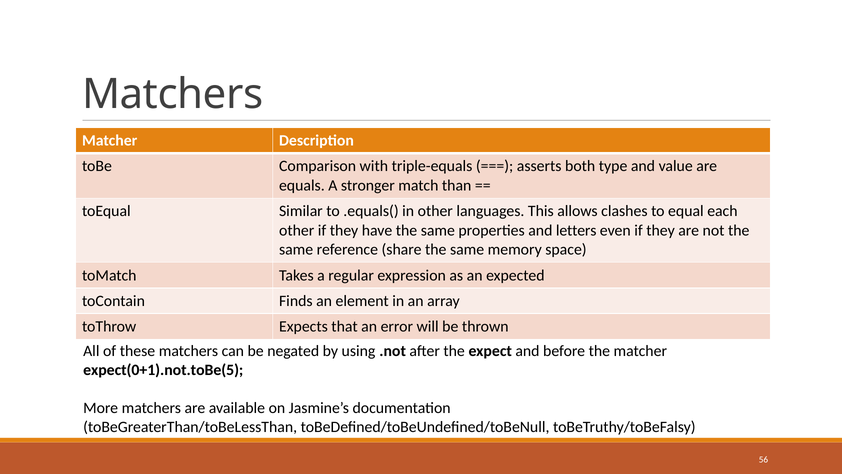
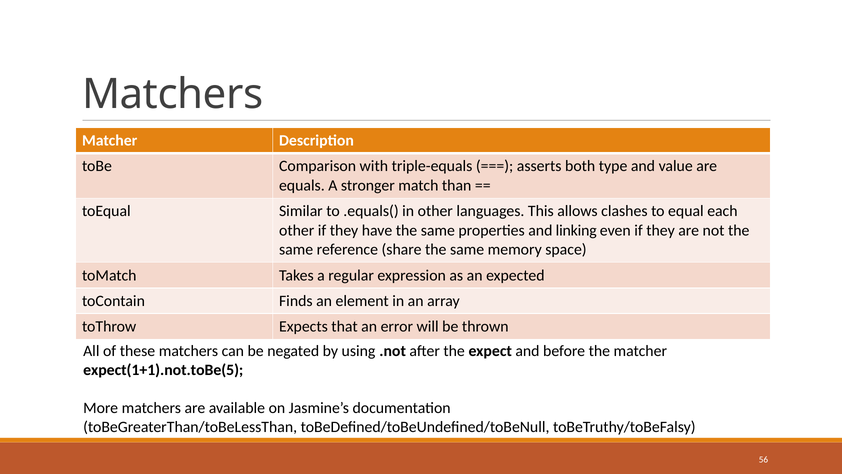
letters: letters -> linking
expect(0+1).not.toBe(5: expect(0+1).not.toBe(5 -> expect(1+1).not.toBe(5
